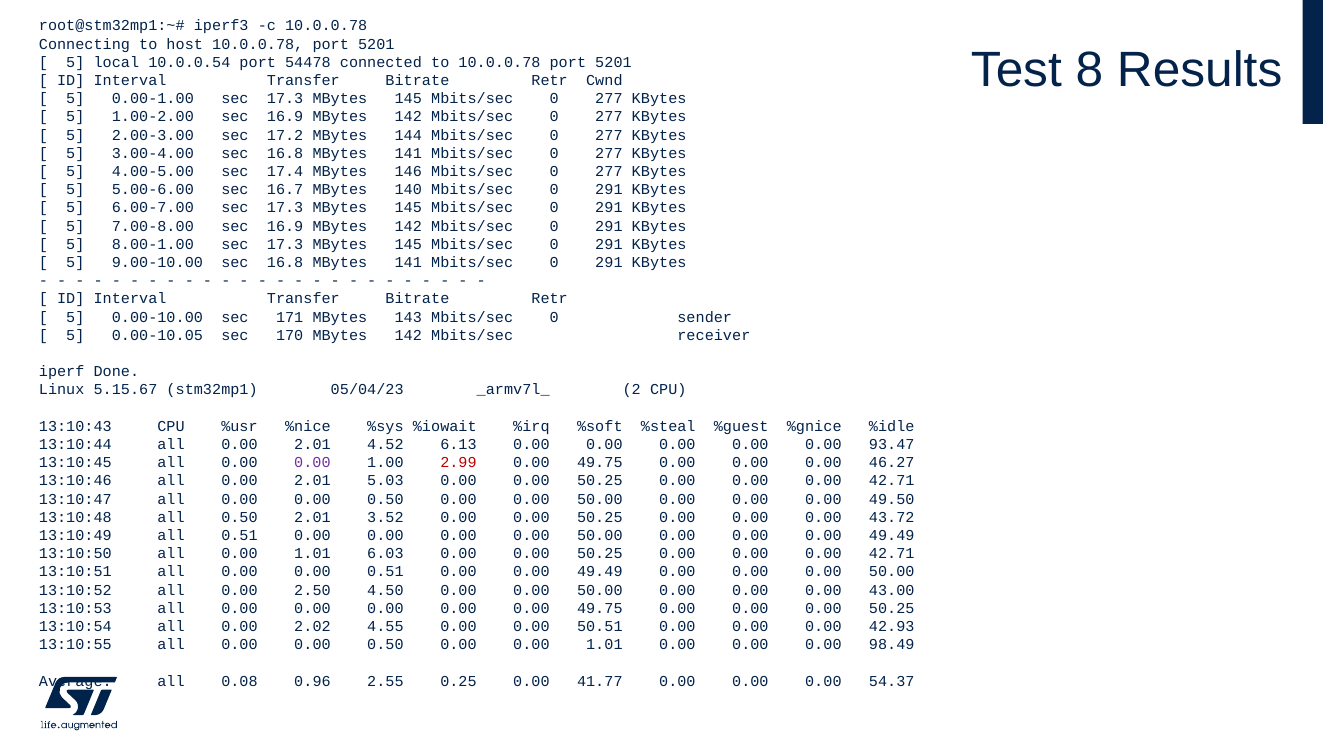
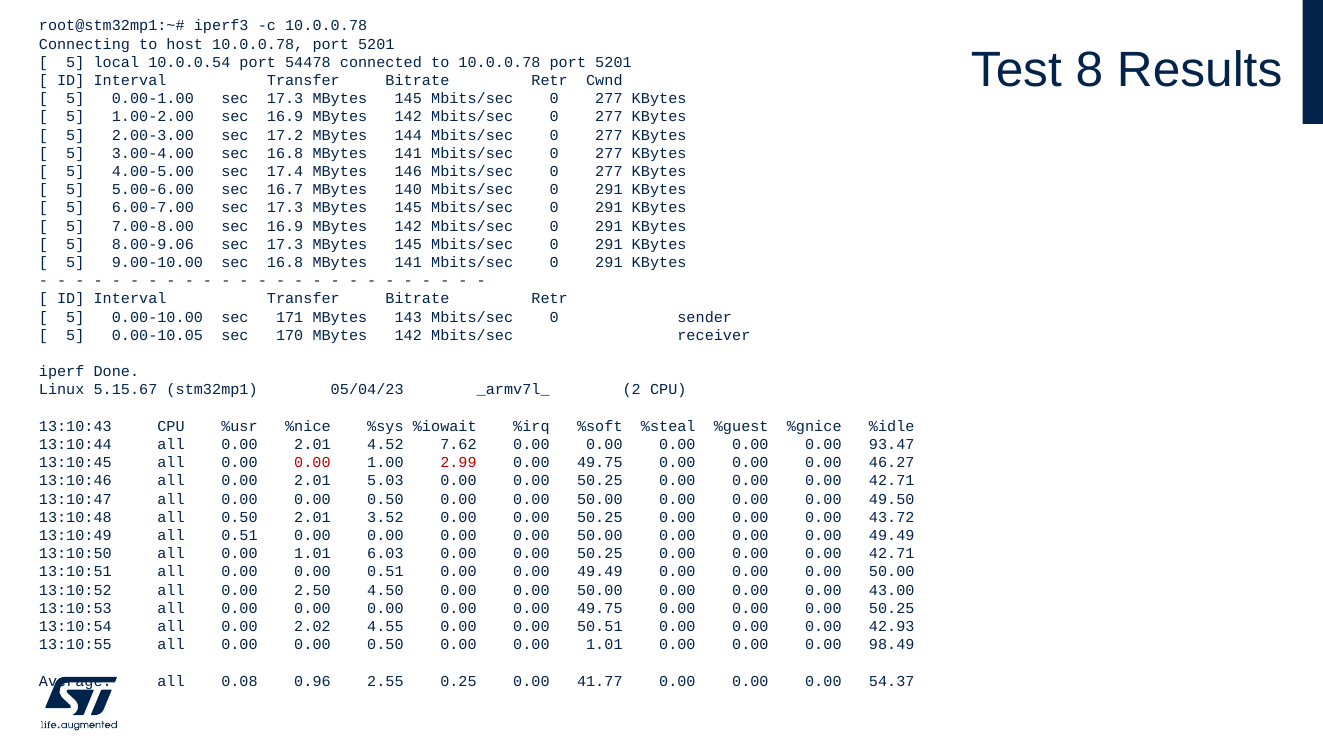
8.00-1.00: 8.00-1.00 -> 8.00-9.06
6.13: 6.13 -> 7.62
0.00 at (312, 463) colour: purple -> red
